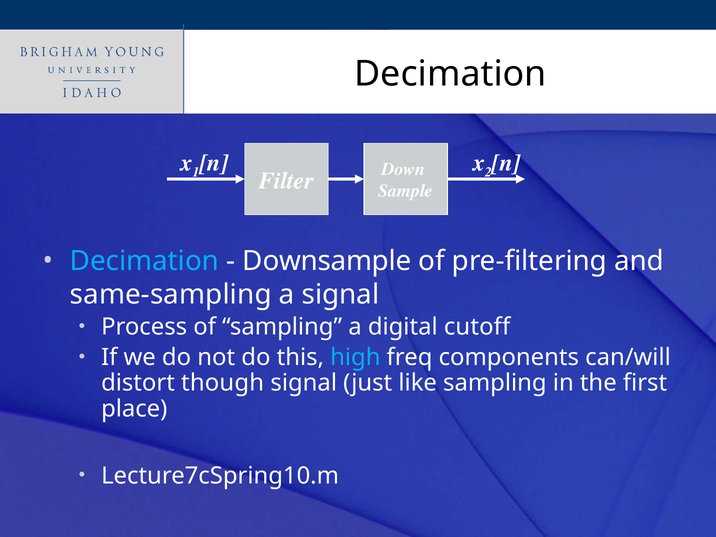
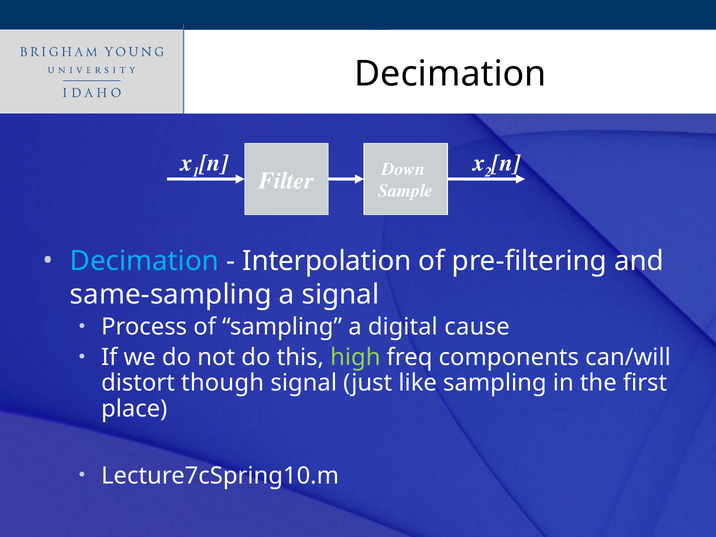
Downsample: Downsample -> Interpolation
cutoff: cutoff -> cause
high colour: light blue -> light green
